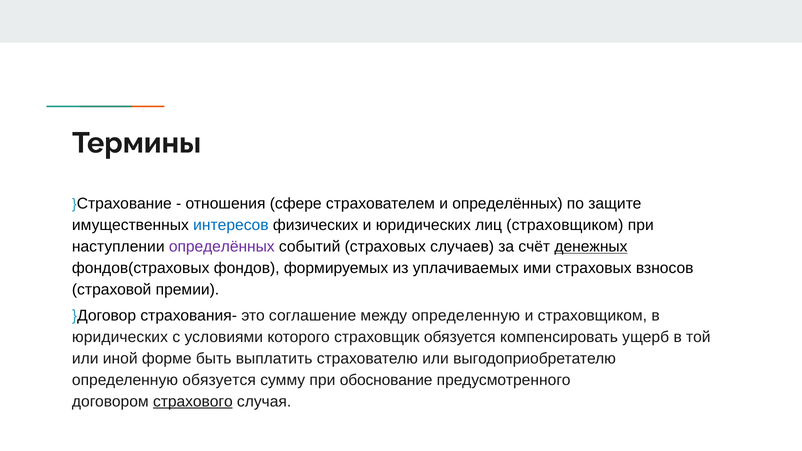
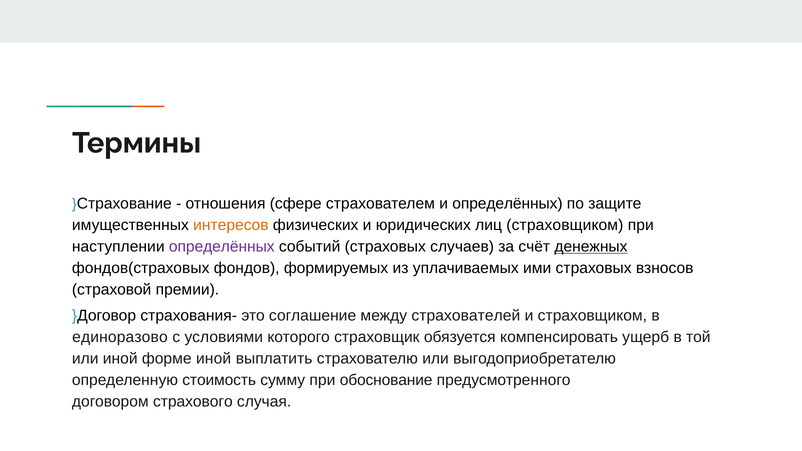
интересов colour: blue -> orange
между определенную: определенную -> страхователей
юридических at (120, 337): юридических -> единоразово
форме быть: быть -> иной
определенную обязуется: обязуется -> стоимость
страхового underline: present -> none
